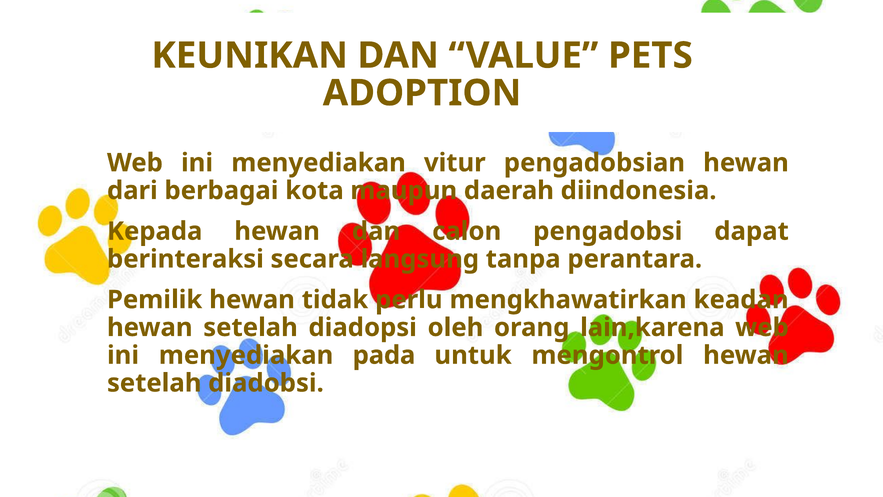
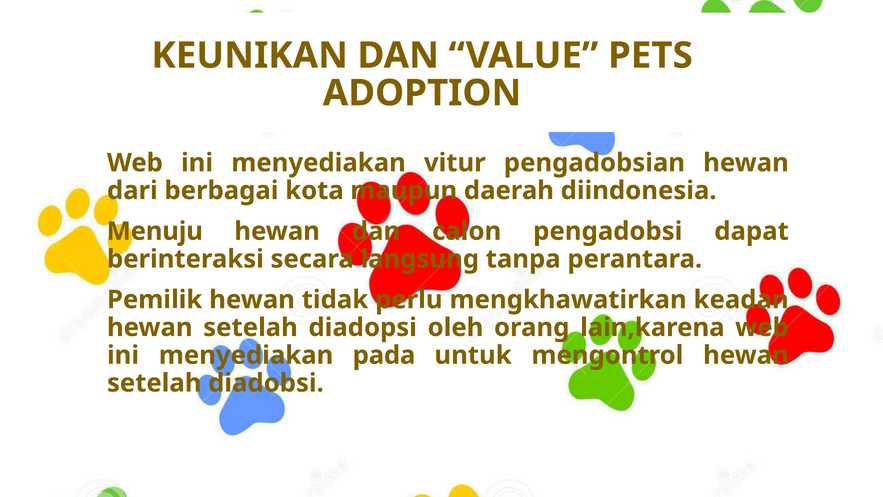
Kepada: Kepada -> Menuju
